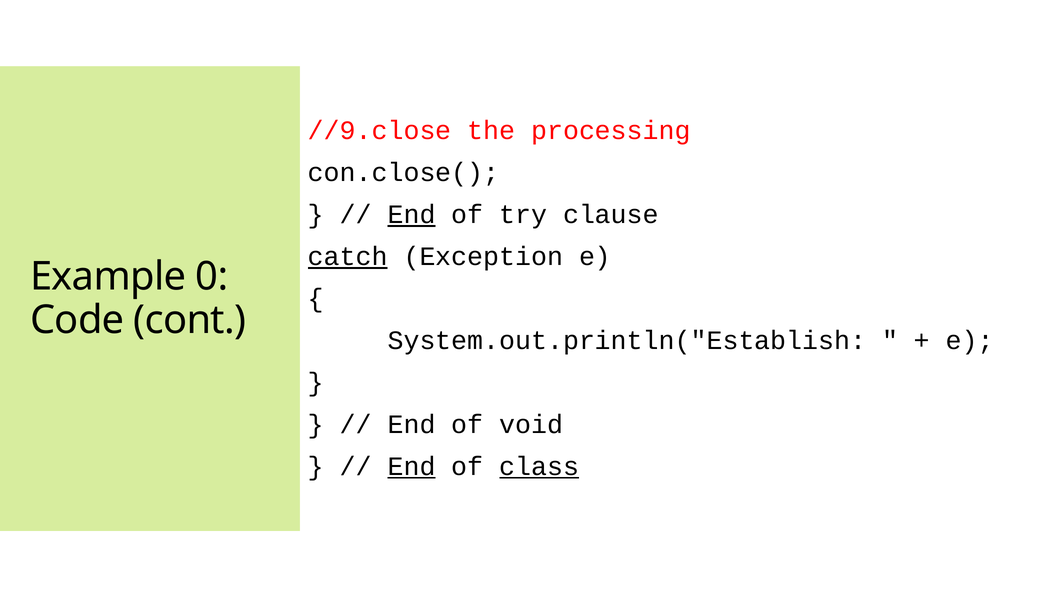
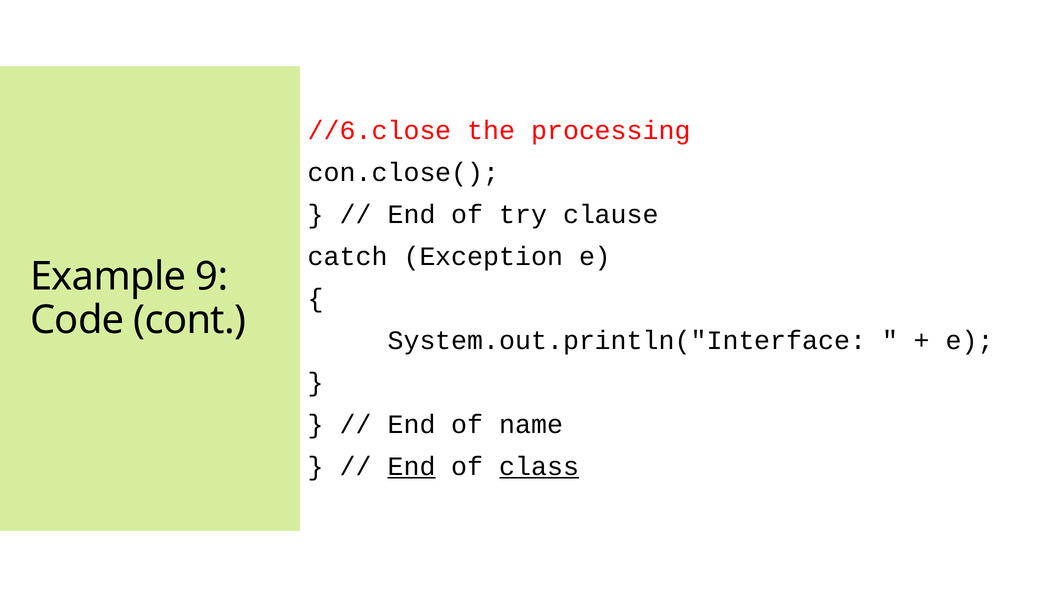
//9.close: //9.close -> //6.close
End at (412, 215) underline: present -> none
catch underline: present -> none
0: 0 -> 9
System.out.println("Establish: System.out.println("Establish -> System.out.println("Interface
void: void -> name
